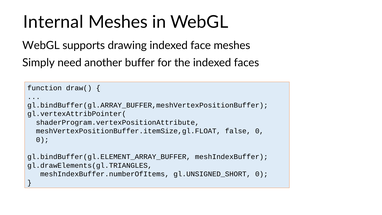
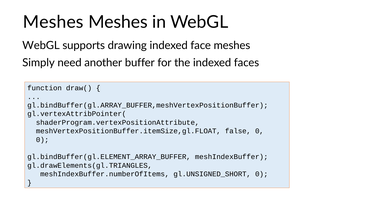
Internal at (53, 22): Internal -> Meshes
